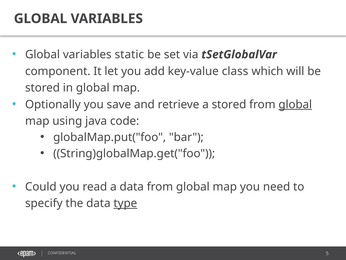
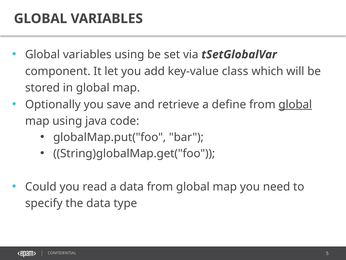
variables static: static -> using
a stored: stored -> define
type underline: present -> none
